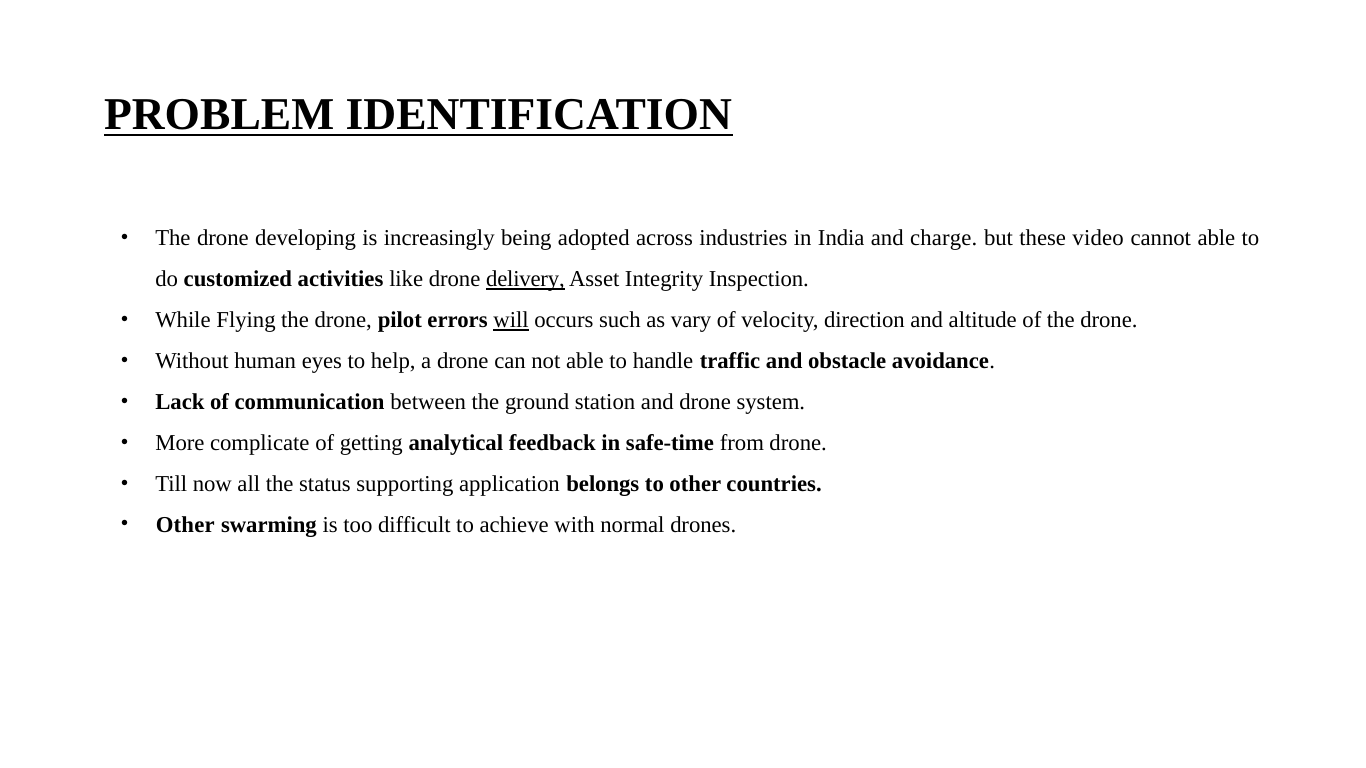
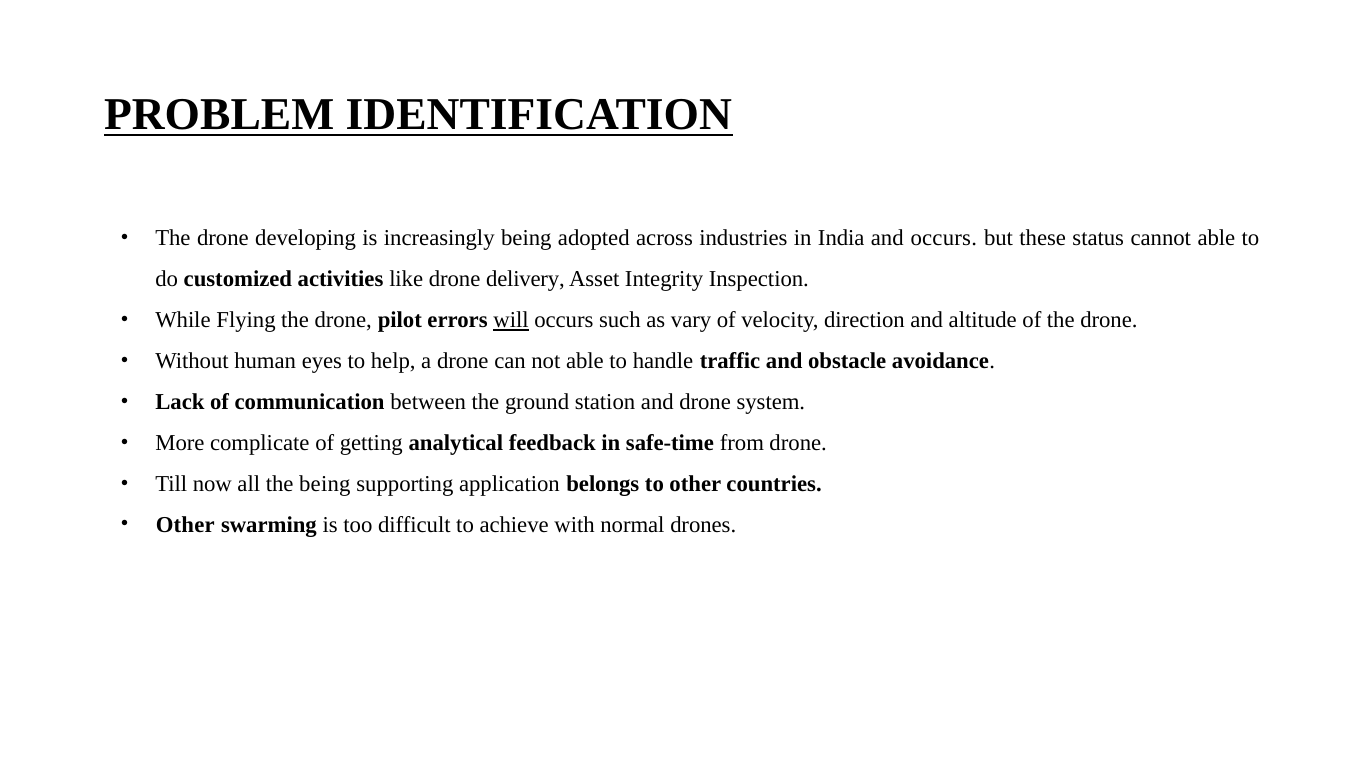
and charge: charge -> occurs
video: video -> status
delivery underline: present -> none
the status: status -> being
